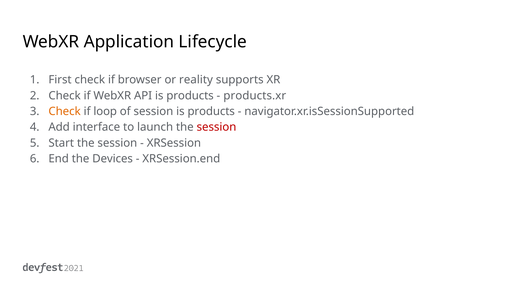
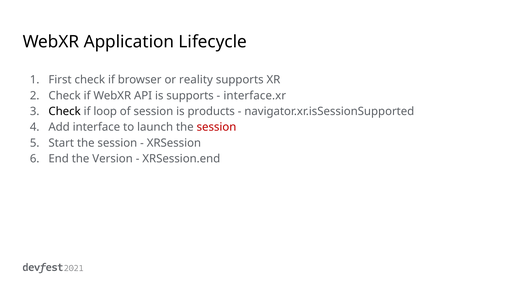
API is products: products -> supports
products.xr: products.xr -> interface.xr
Check at (65, 111) colour: orange -> black
Devices: Devices -> Version
